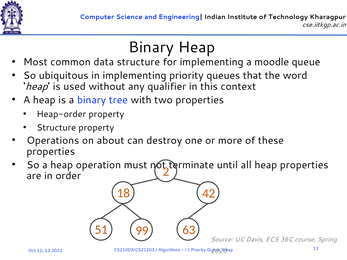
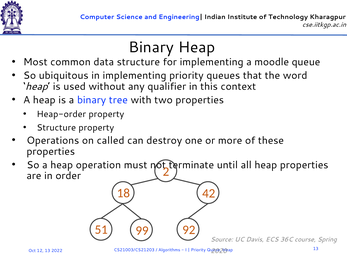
about: about -> called
63: 63 -> 92
